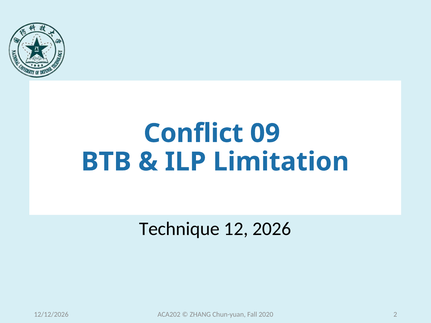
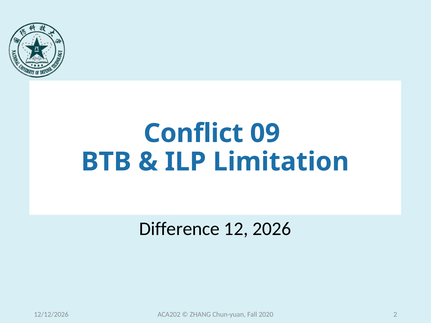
Technique: Technique -> Difference
